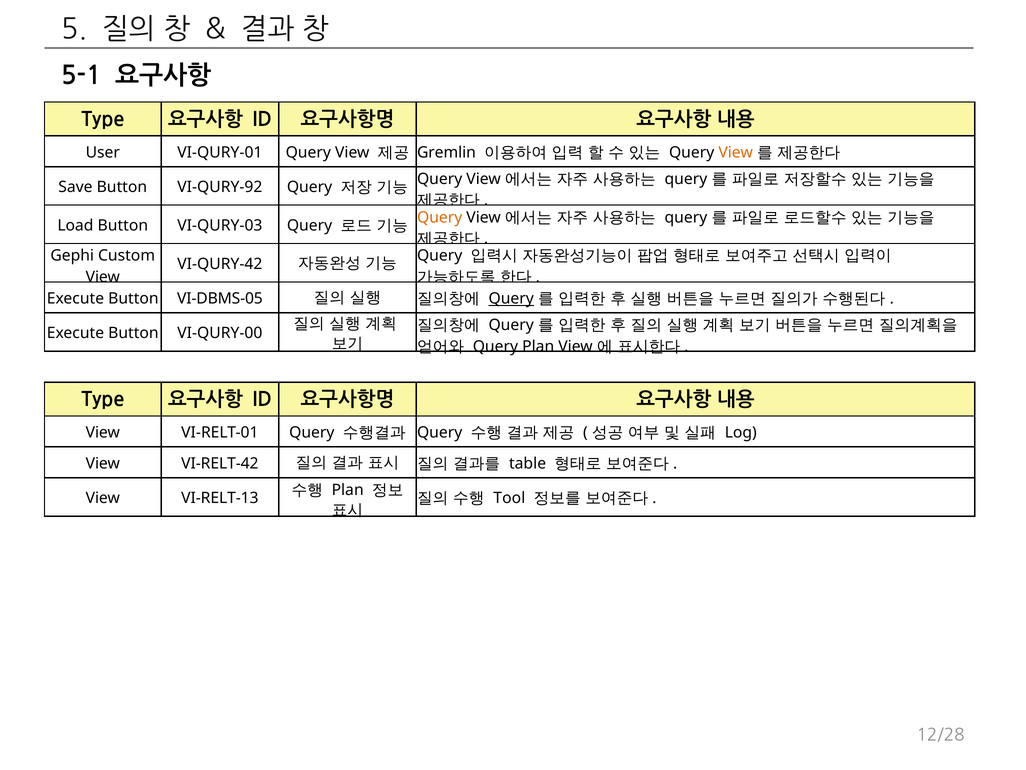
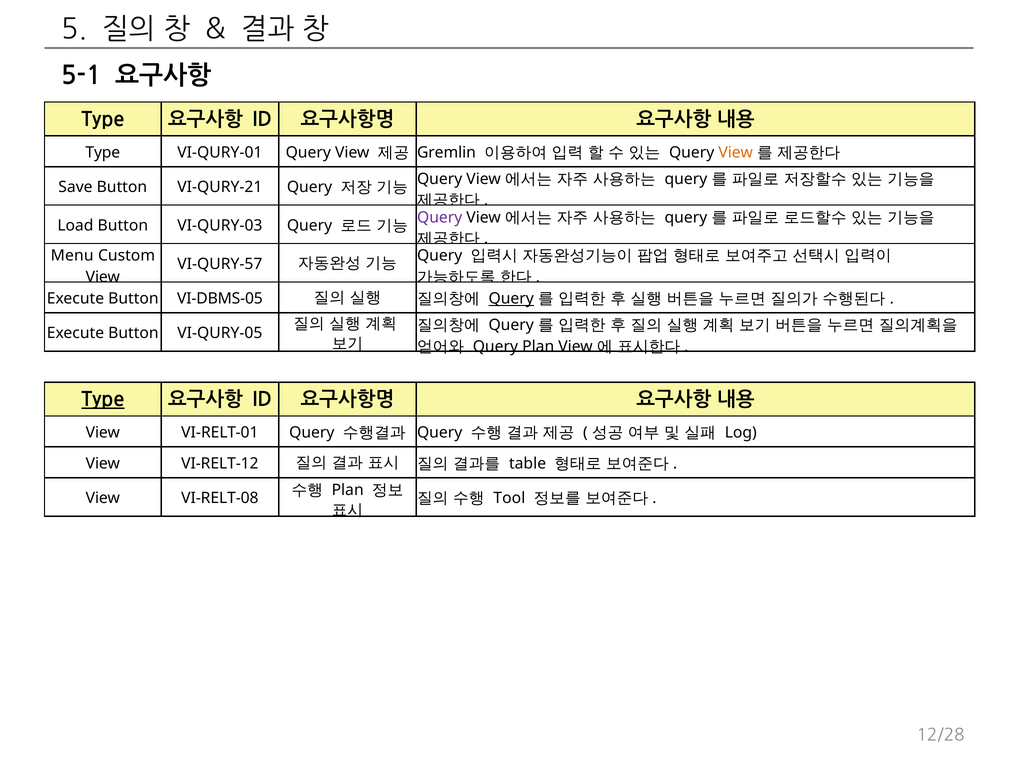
User at (103, 152): User -> Type
VI-QURY-92: VI-QURY-92 -> VI-QURY-21
Query at (440, 217) colour: orange -> purple
Gephi: Gephi -> Menu
VI-QURY-42: VI-QURY-42 -> VI-QURY-57
VI-QURY-00: VI-QURY-00 -> VI-QURY-05
Type at (103, 399) underline: none -> present
VI-RELT-42: VI-RELT-42 -> VI-RELT-12
VI-RELT-13: VI-RELT-13 -> VI-RELT-08
